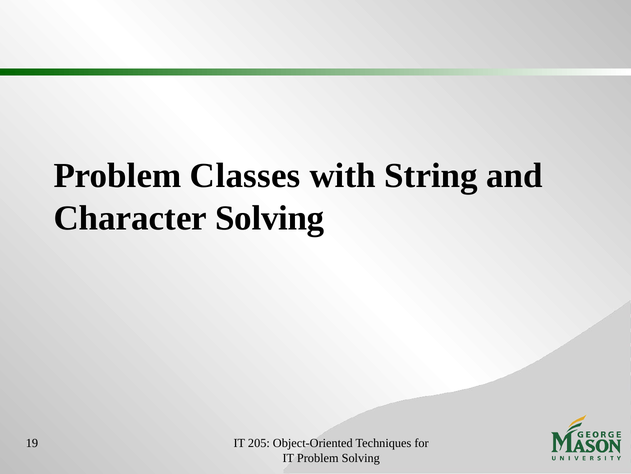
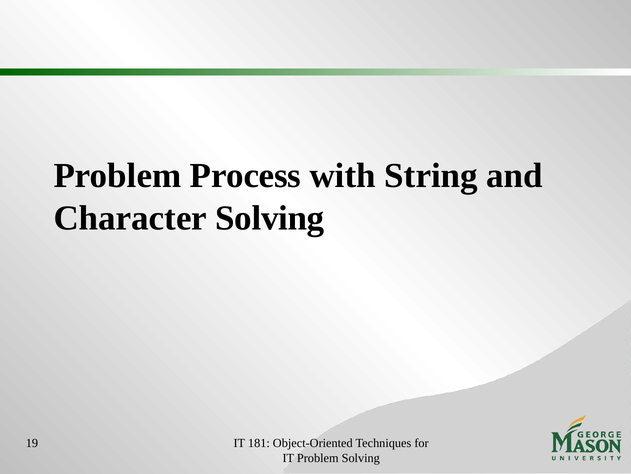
Classes: Classes -> Process
205: 205 -> 181
